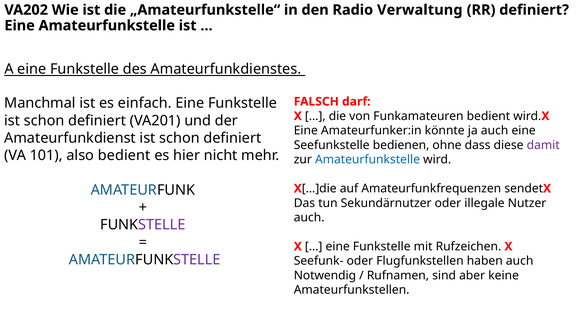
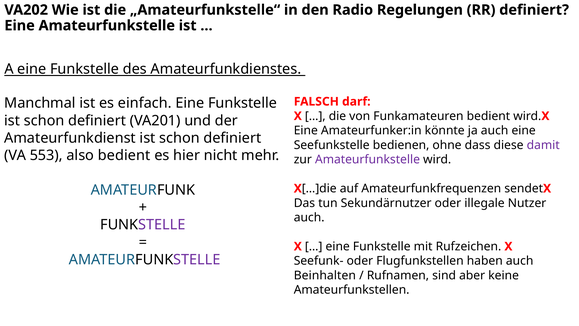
Verwaltung: Verwaltung -> Regelungen
101: 101 -> 553
Amateurfunkstelle at (368, 159) colour: blue -> purple
Notwendig: Notwendig -> Beinhalten
